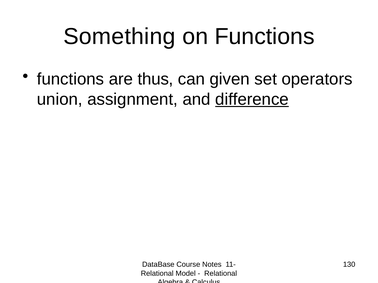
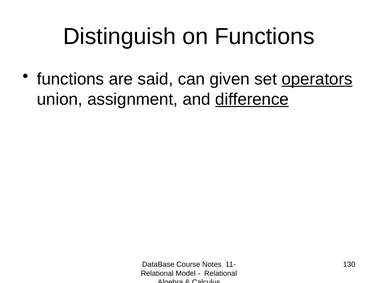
Something: Something -> Distinguish
thus: thus -> said
operators underline: none -> present
